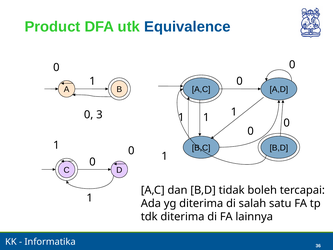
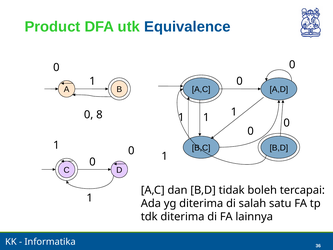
3: 3 -> 8
